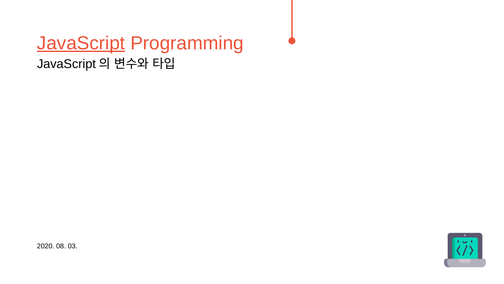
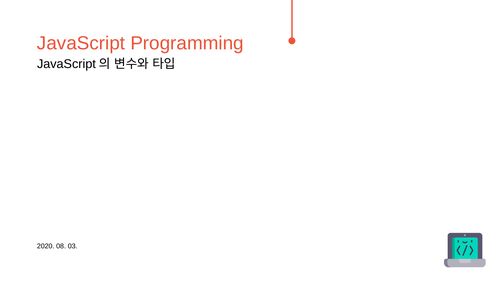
JavaScript underline: present -> none
